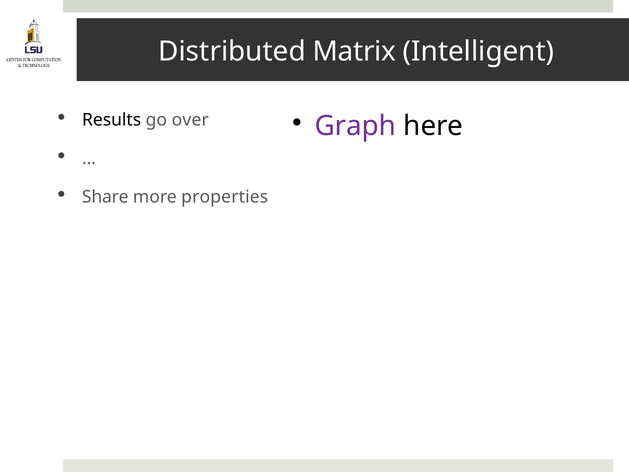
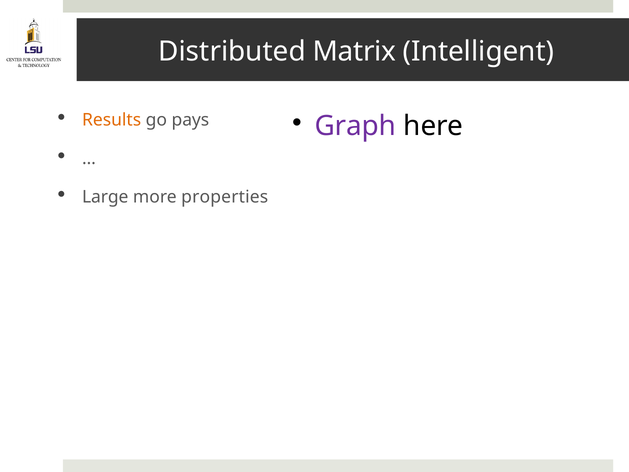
Results colour: black -> orange
over: over -> pays
Share: Share -> Large
